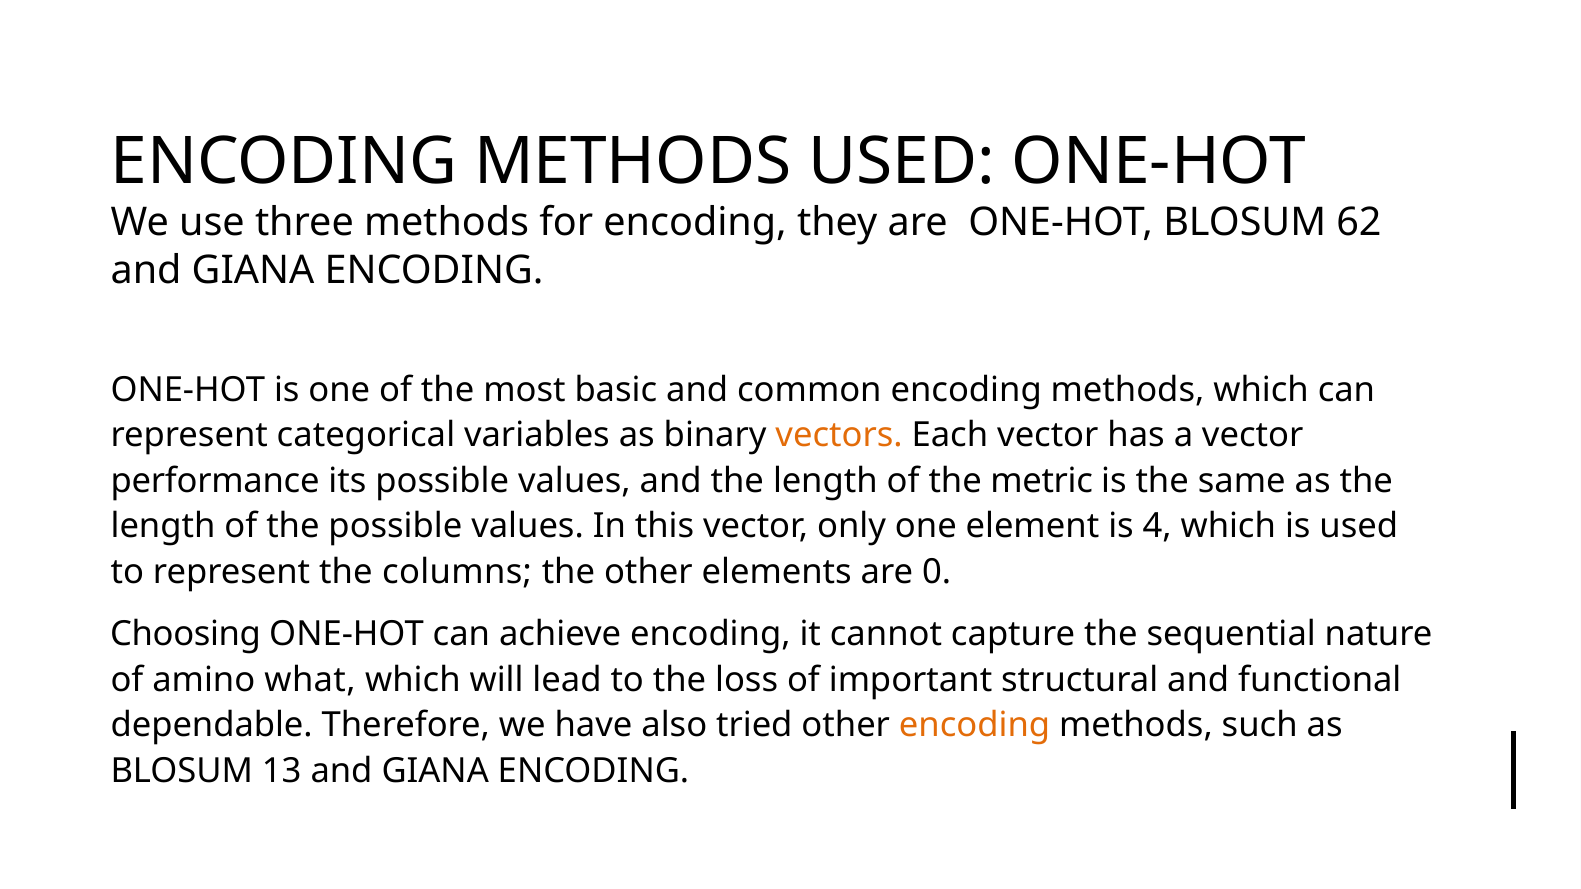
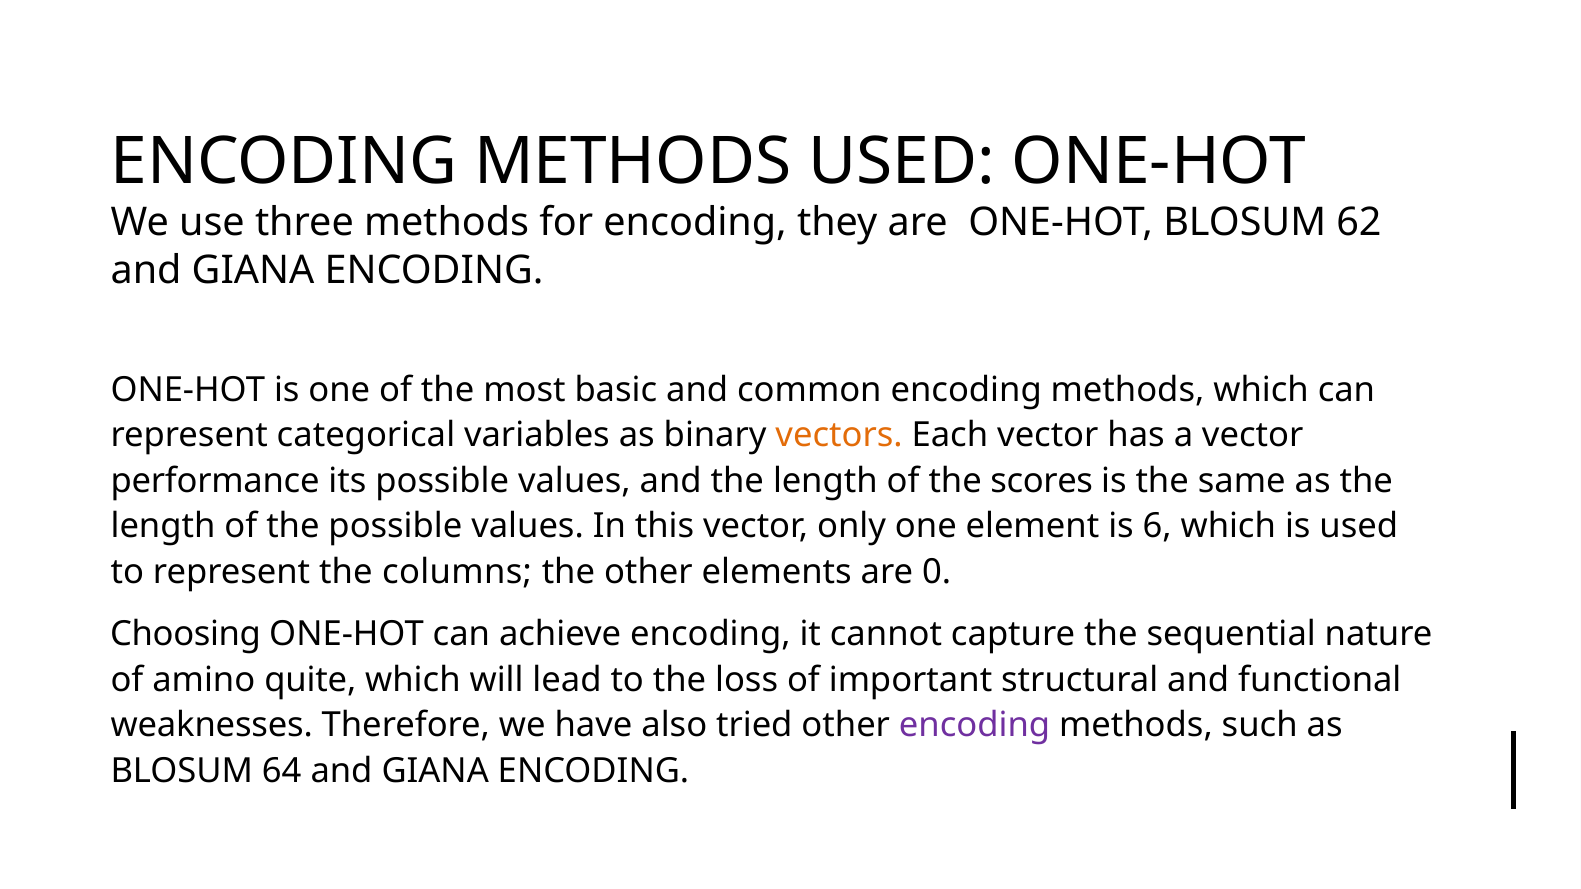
metric: metric -> scores
4: 4 -> 6
what: what -> quite
dependable: dependable -> weaknesses
encoding at (975, 726) colour: orange -> purple
13: 13 -> 64
